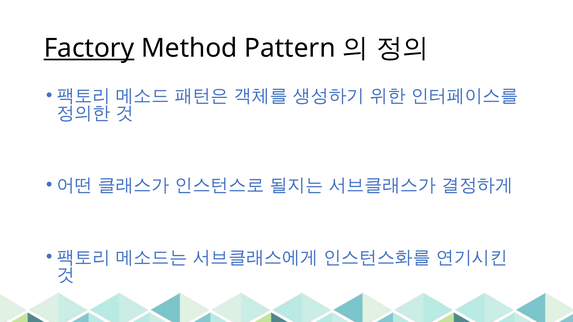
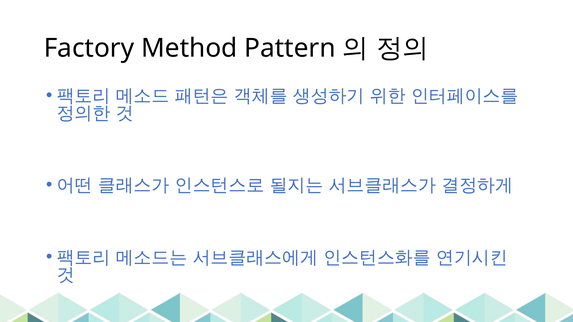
Factory underline: present -> none
